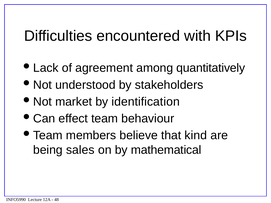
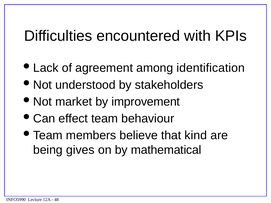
quantitatively: quantitatively -> identification
identification: identification -> improvement
sales: sales -> gives
